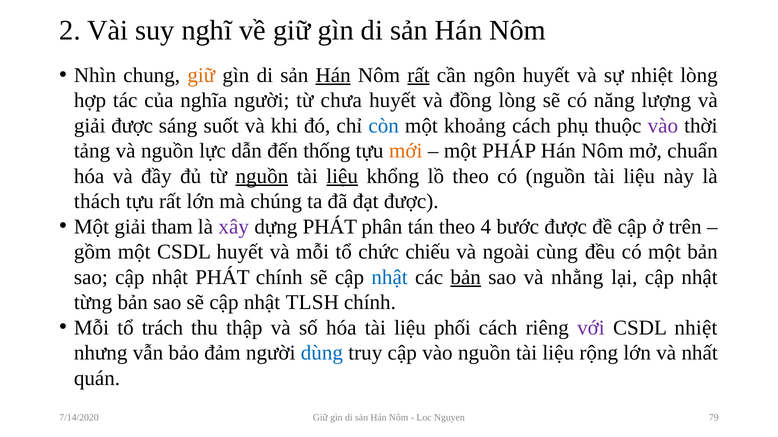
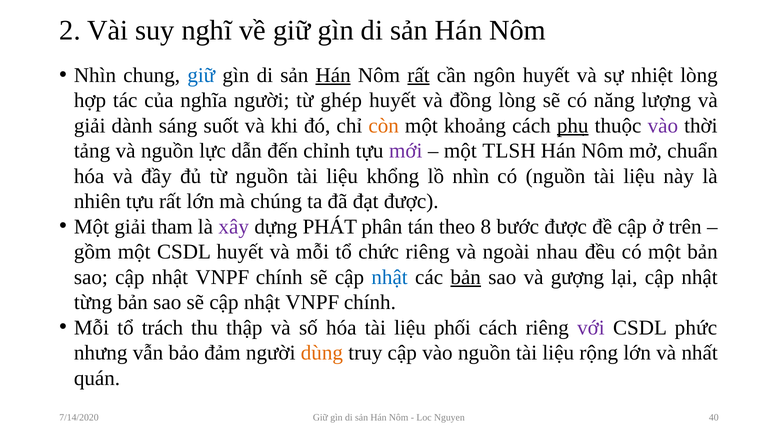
giữ at (201, 75) colour: orange -> blue
chưa: chưa -> ghép
giải được: được -> dành
còn colour: blue -> orange
phụ underline: none -> present
thống: thống -> chỉnh
mới colour: orange -> purple
PHÁP: PHÁP -> TLSH
nguồn at (262, 176) underline: present -> none
liệu at (342, 176) underline: present -> none
lồ theo: theo -> nhìn
thách: thách -> nhiên
4: 4 -> 8
chức chiếu: chiếu -> riêng
cùng: cùng -> nhau
sao cập nhật PHÁT: PHÁT -> VNPF
nhằng: nhằng -> gượng
sẽ cập nhật TLSH: TLSH -> VNPF
CSDL nhiệt: nhiệt -> phức
dùng colour: blue -> orange
79: 79 -> 40
